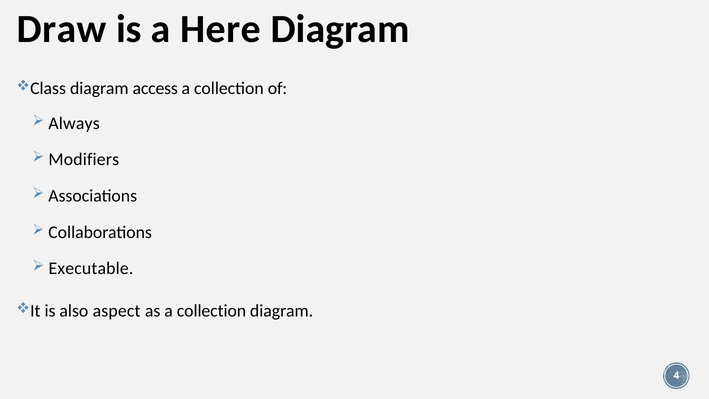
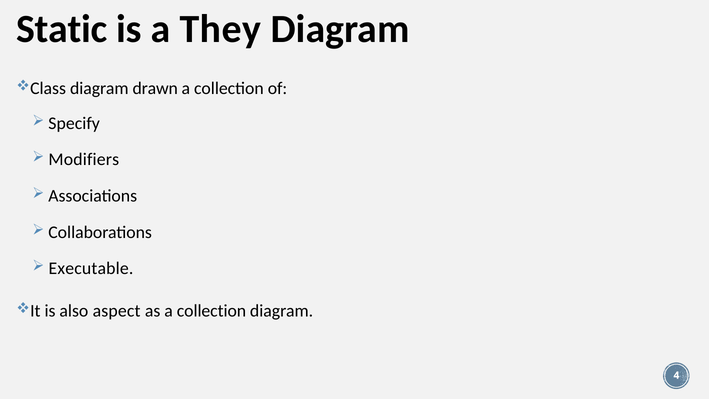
Draw: Draw -> Static
Here: Here -> They
access: access -> drawn
Always: Always -> Specify
